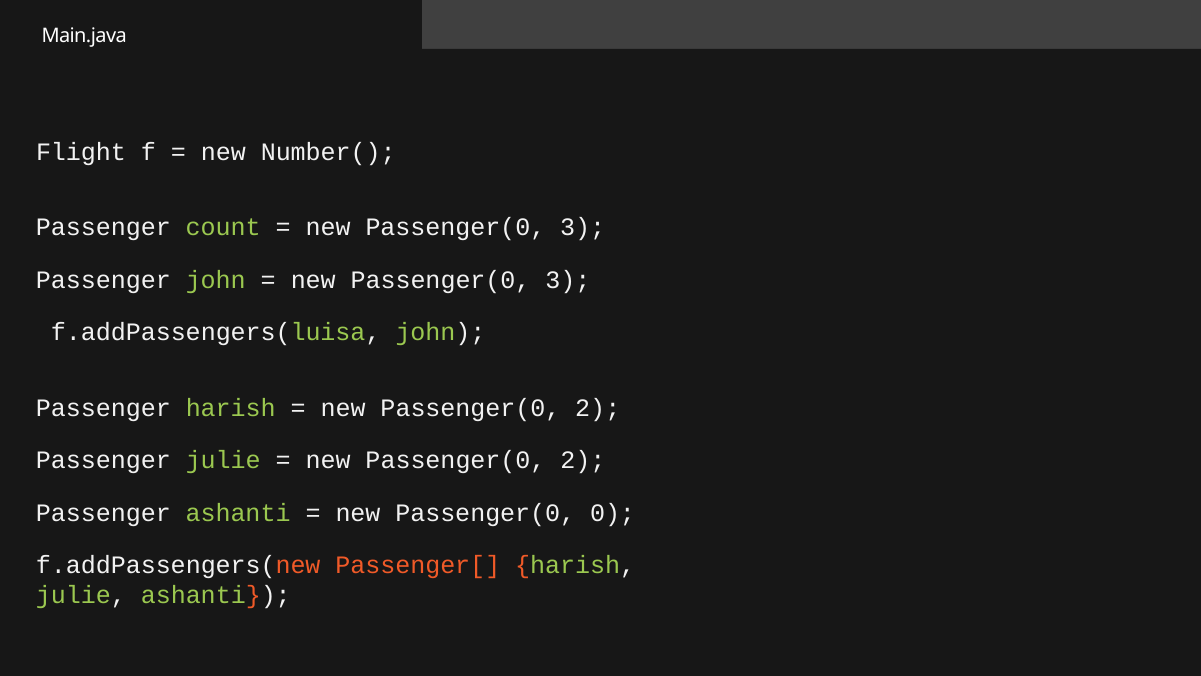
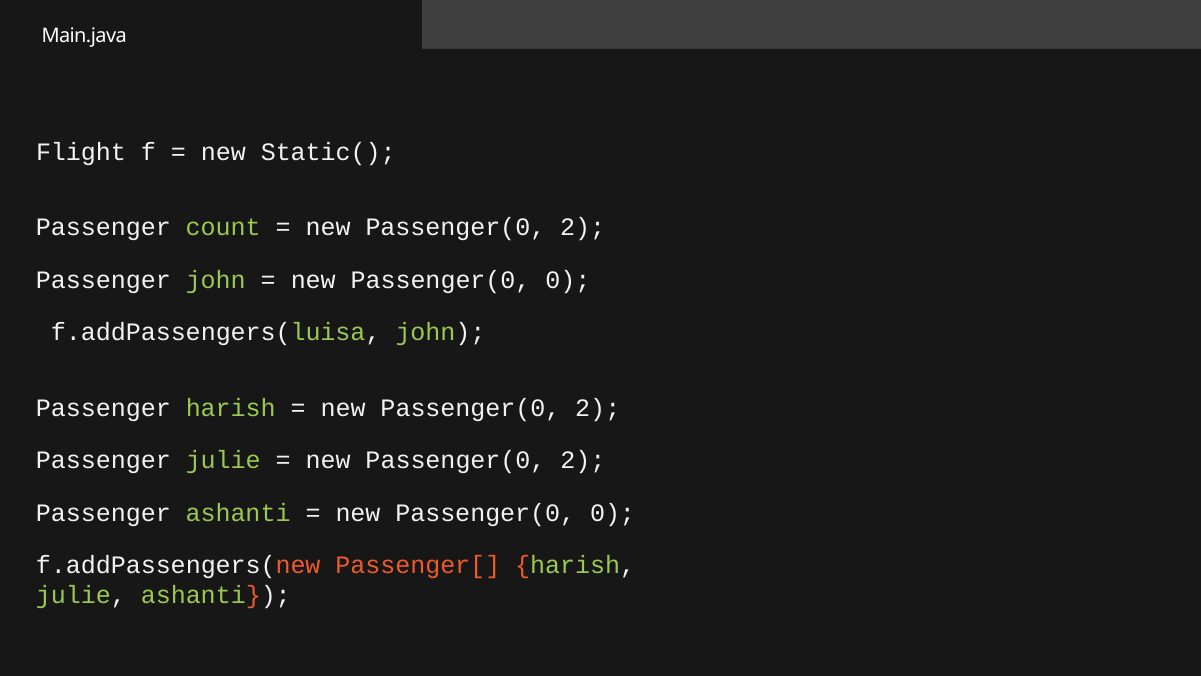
Number(: Number( -> Static(
3 at (583, 227): 3 -> 2
3 at (568, 280): 3 -> 0
